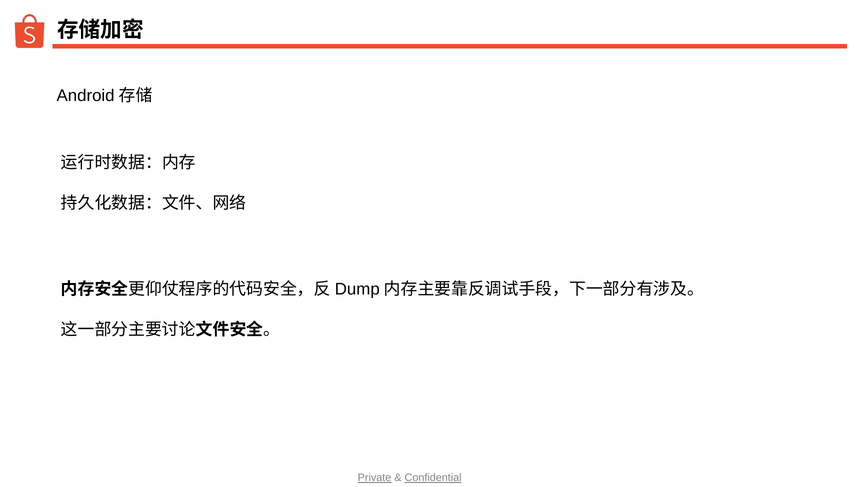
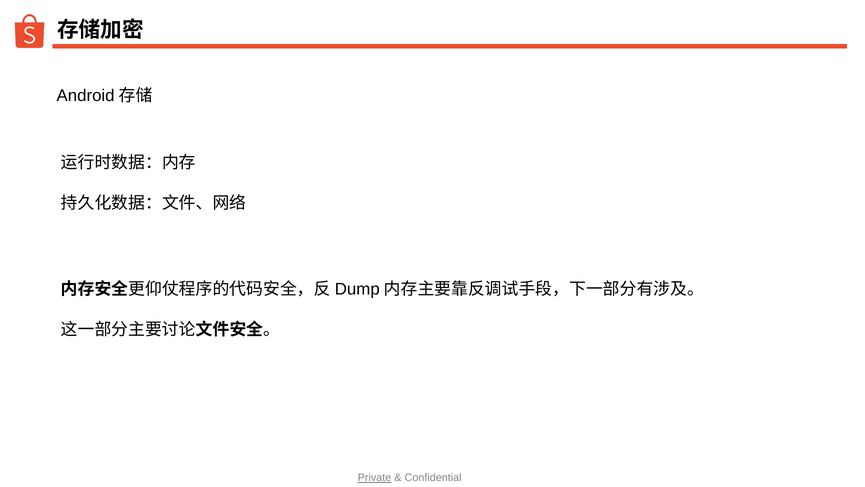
Confidential underline: present -> none
